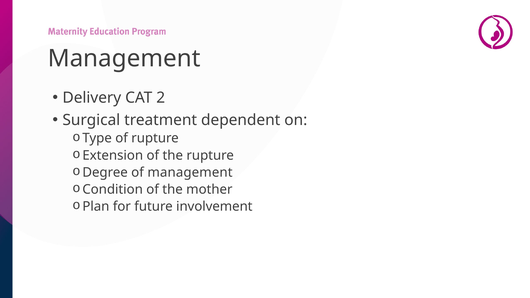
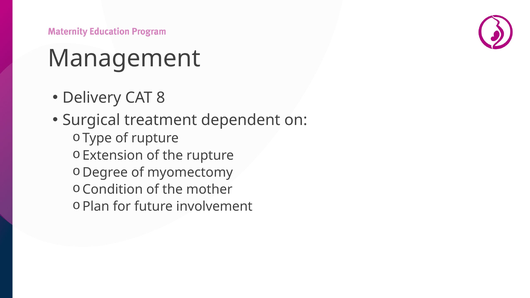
2: 2 -> 8
of management: management -> myomectomy
